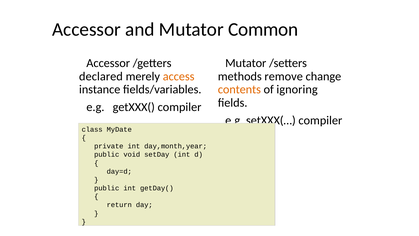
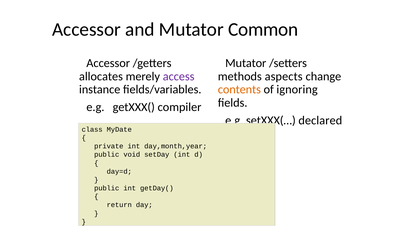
declared: declared -> allocates
access colour: orange -> purple
remove: remove -> aspects
compiler at (320, 120): compiler -> declared
